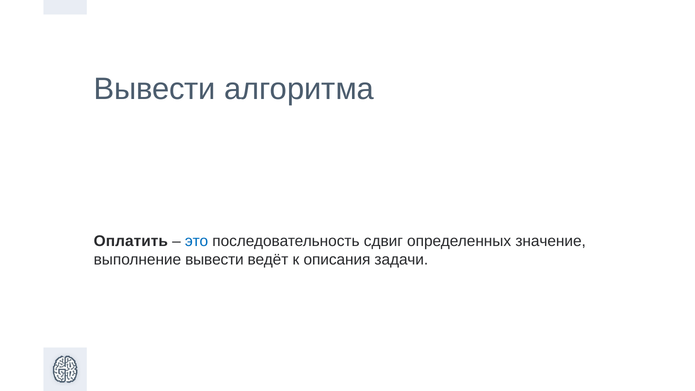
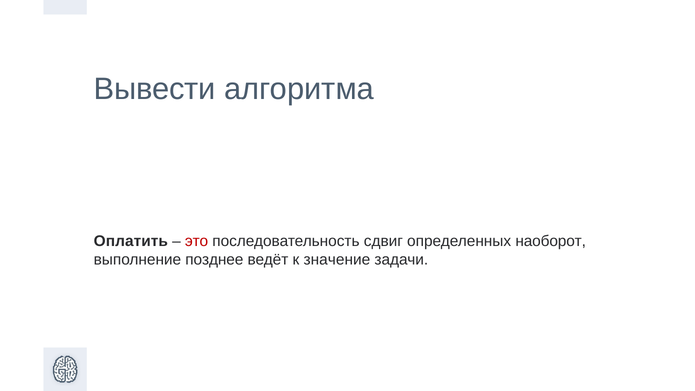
это colour: blue -> red
значение: значение -> наоборот
выполнение вывести: вывести -> позднее
описания: описания -> значение
